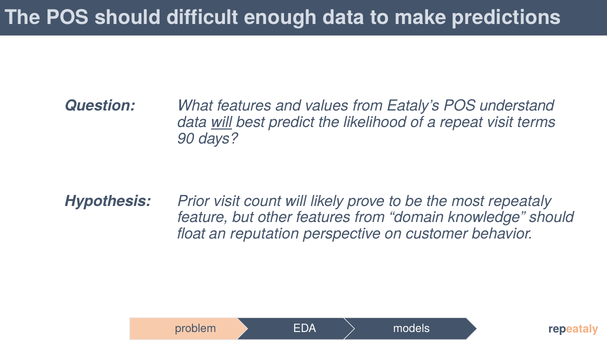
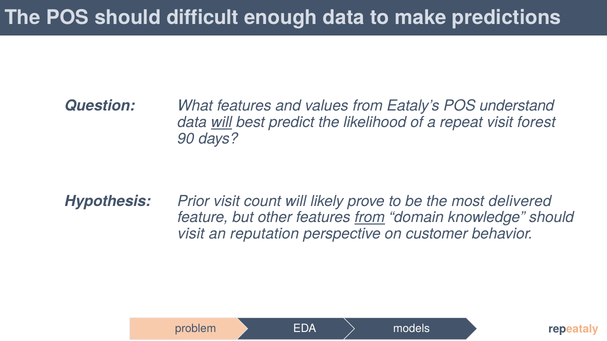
terms: terms -> forest
most repeataly: repeataly -> delivered
from at (370, 218) underline: none -> present
float at (191, 234): float -> visit
